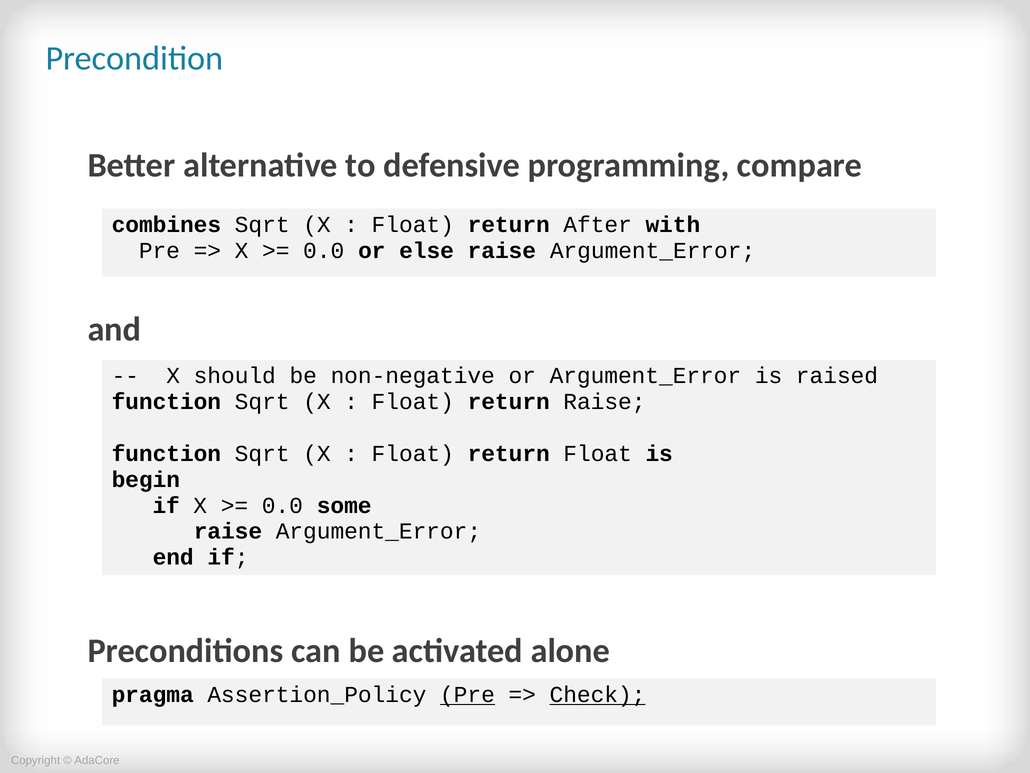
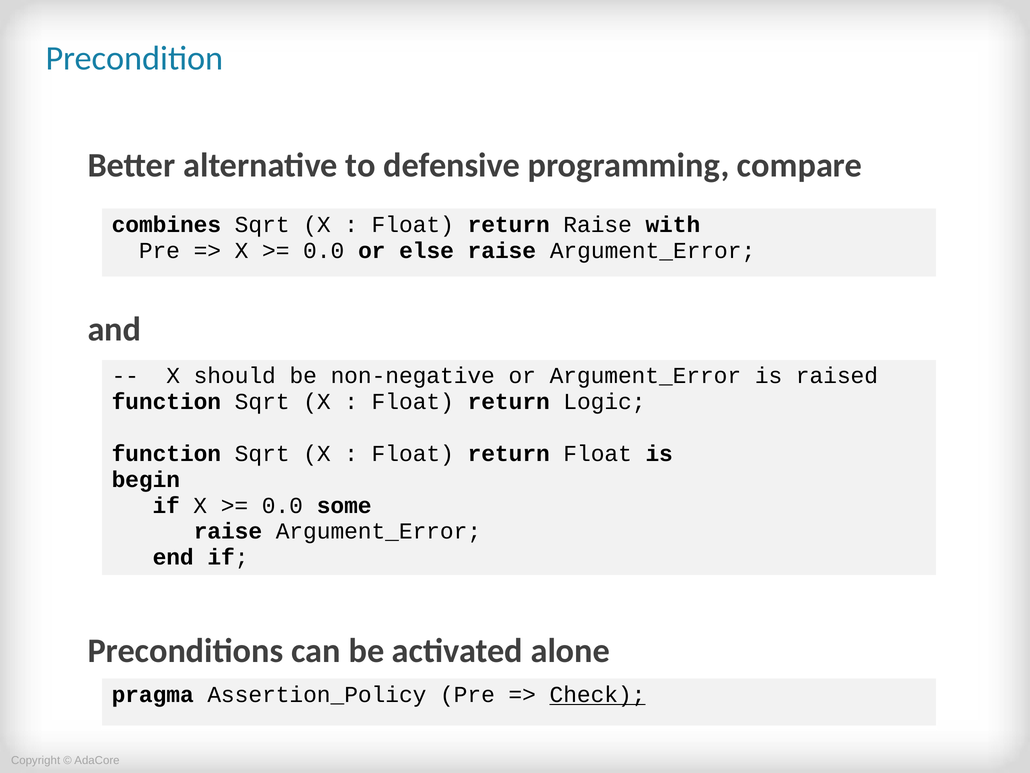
return After: After -> Raise
return Raise: Raise -> Logic
Pre at (467, 694) underline: present -> none
